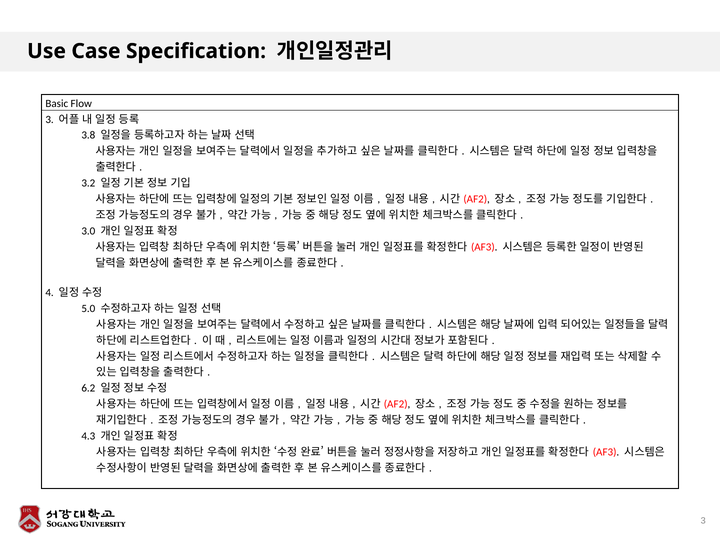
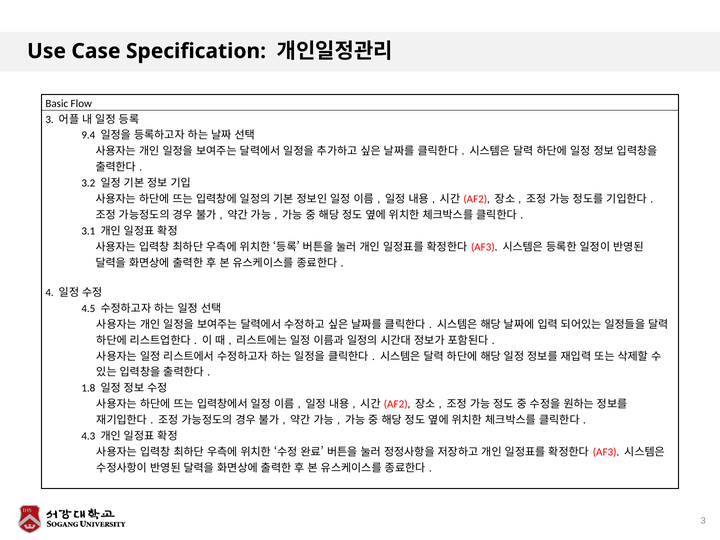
3.8: 3.8 -> 9.4
3.0: 3.0 -> 3.1
5.0: 5.0 -> 4.5
6.2: 6.2 -> 1.8
